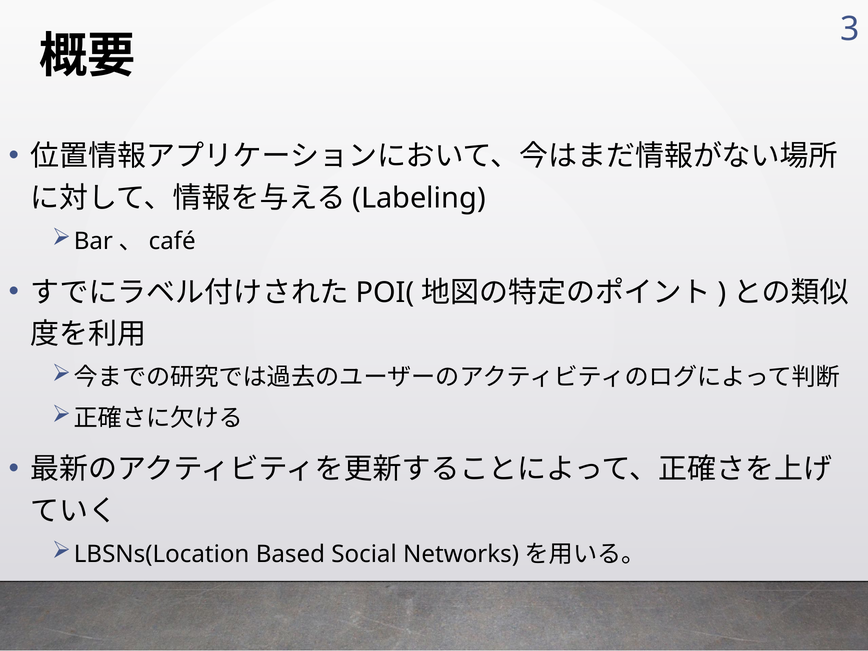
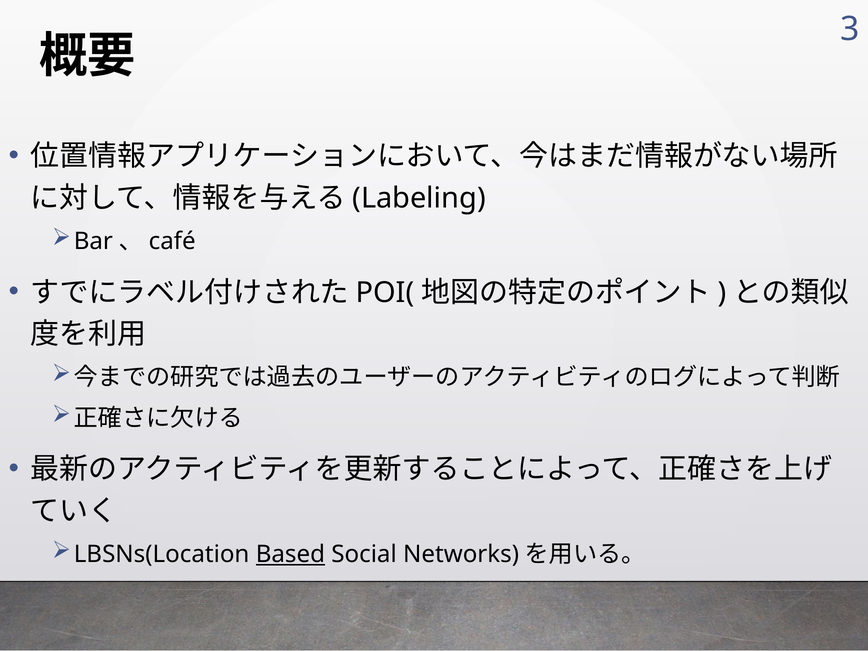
Based underline: none -> present
